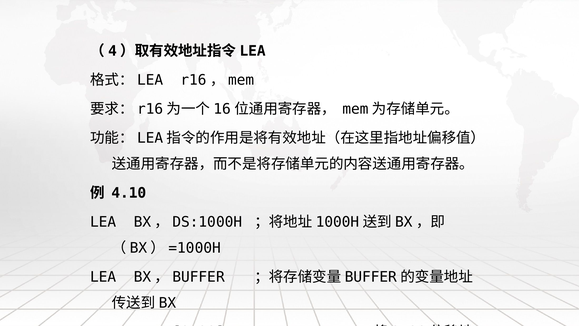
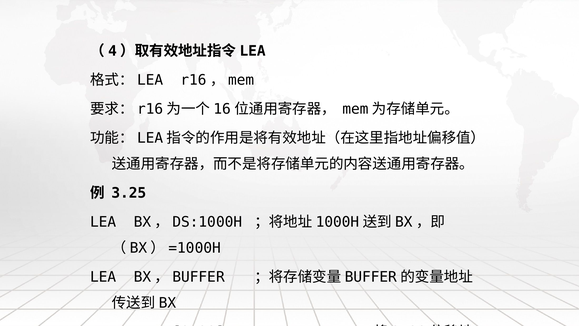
4.10: 4.10 -> 3.25
